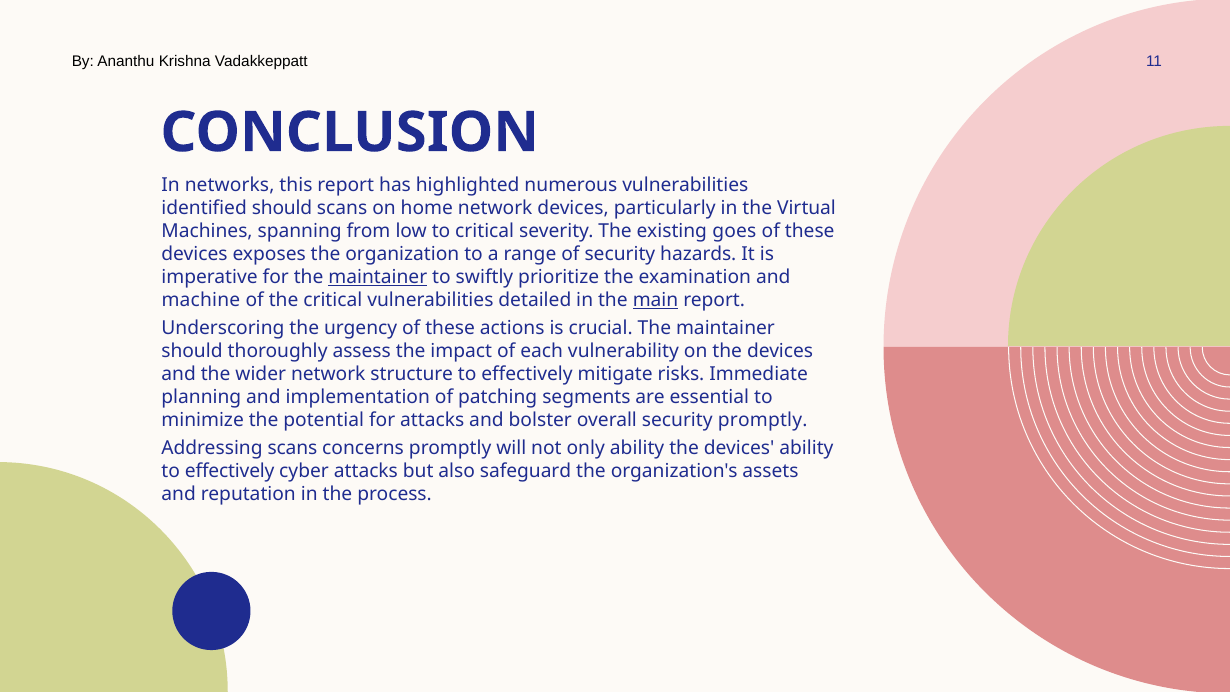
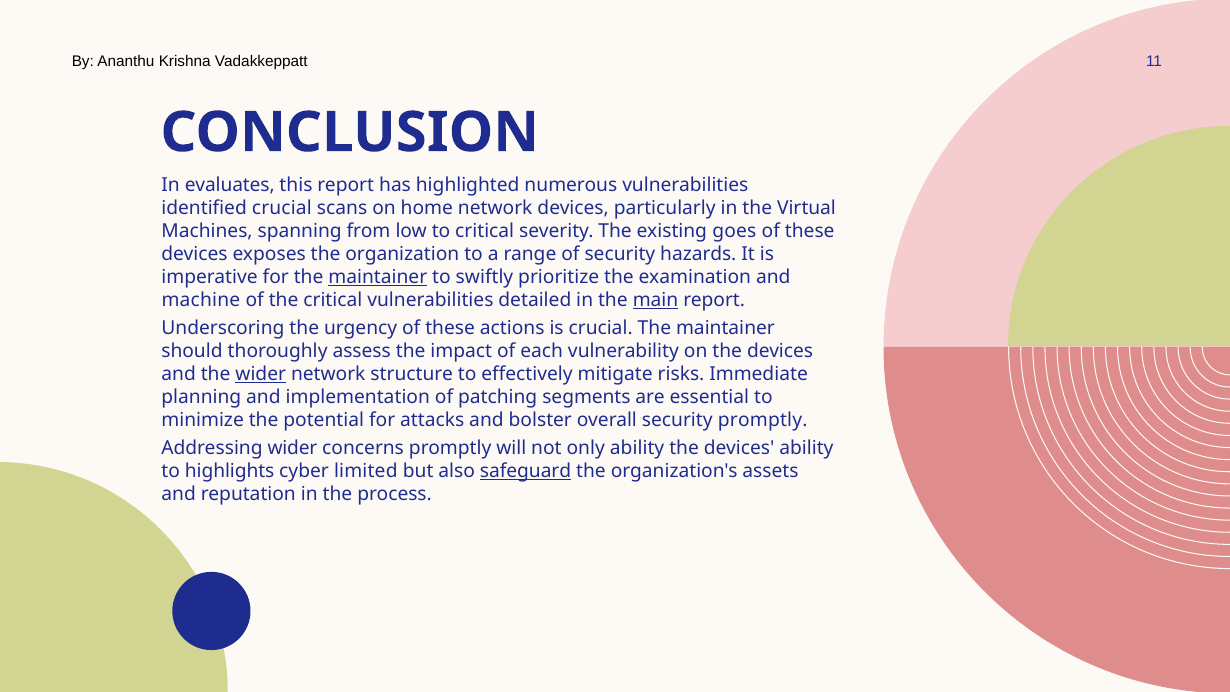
networks: networks -> evaluates
identified should: should -> crucial
wider at (261, 374) underline: none -> present
Addressing scans: scans -> wider
effectively at (230, 471): effectively -> highlights
cyber attacks: attacks -> limited
safeguard underline: none -> present
